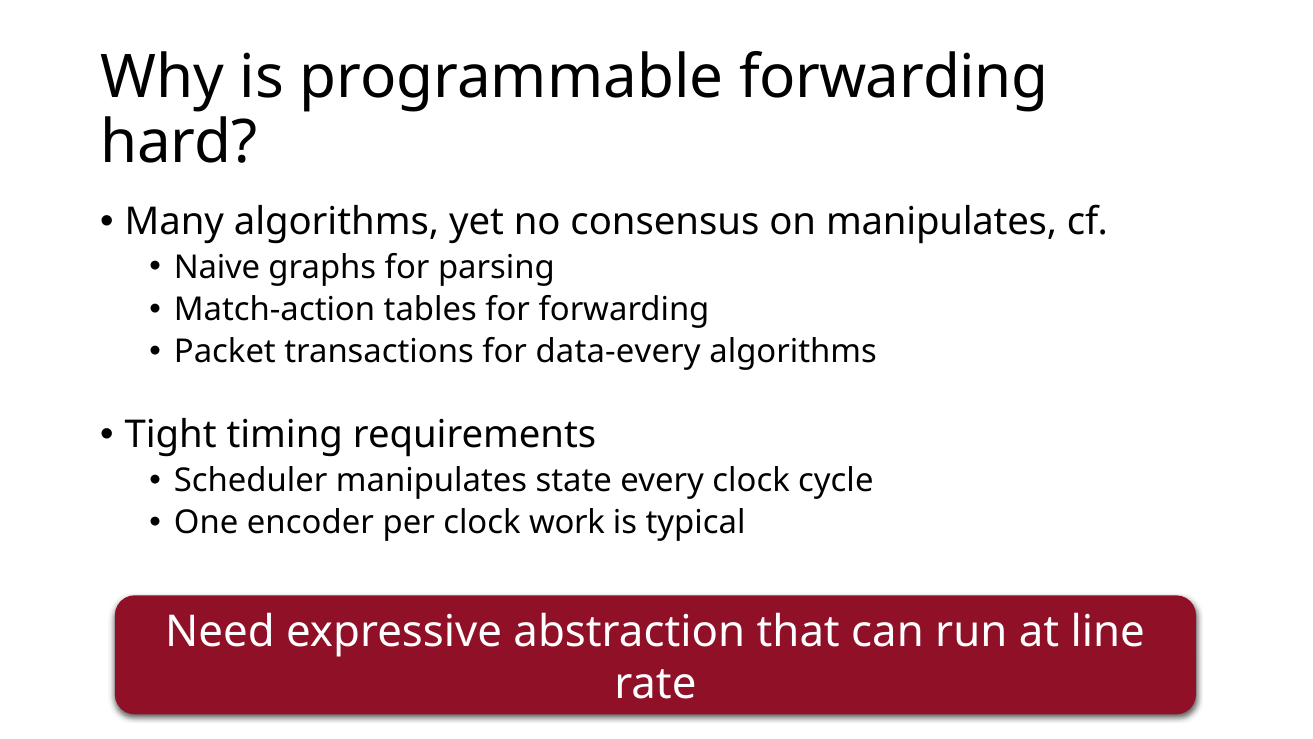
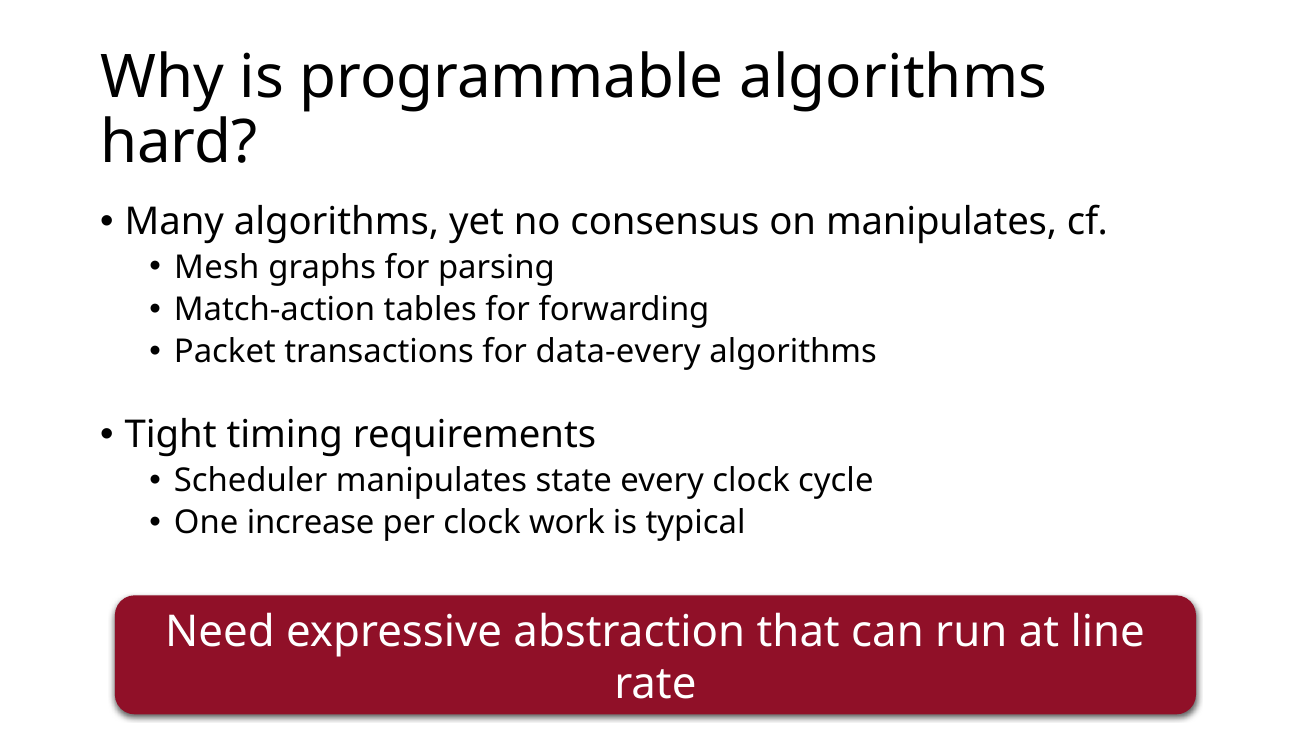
programmable forwarding: forwarding -> algorithms
Naive: Naive -> Mesh
encoder: encoder -> increase
